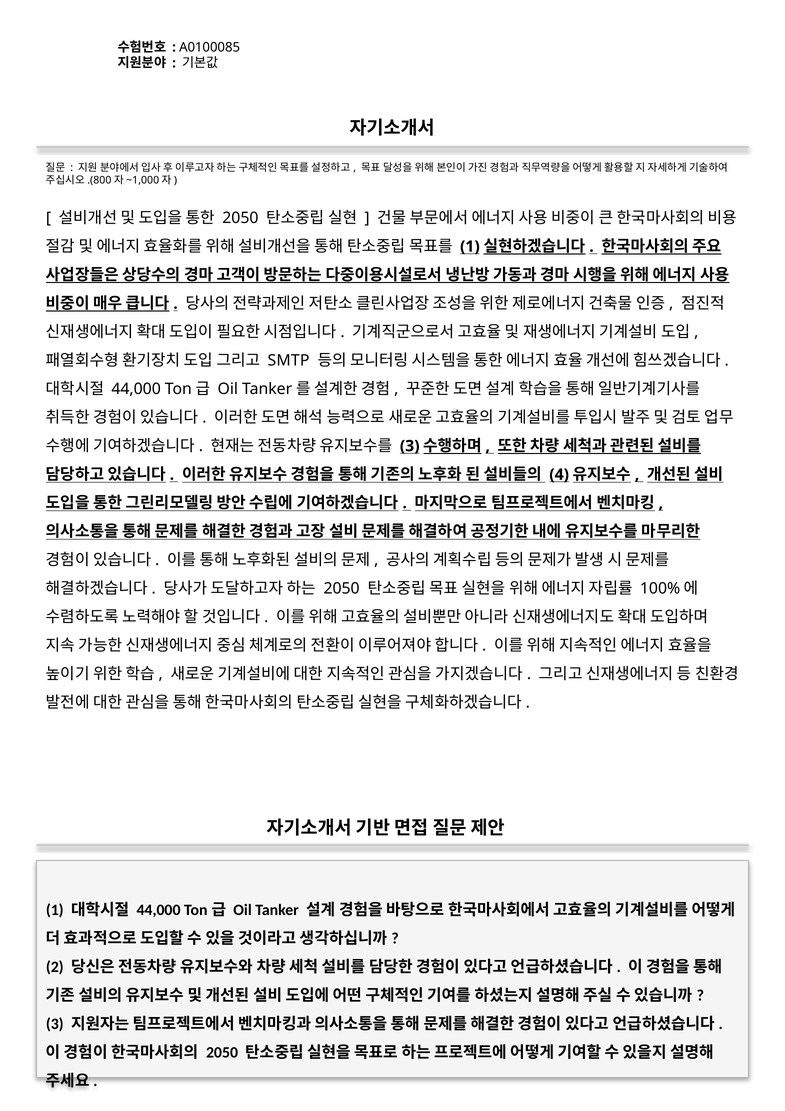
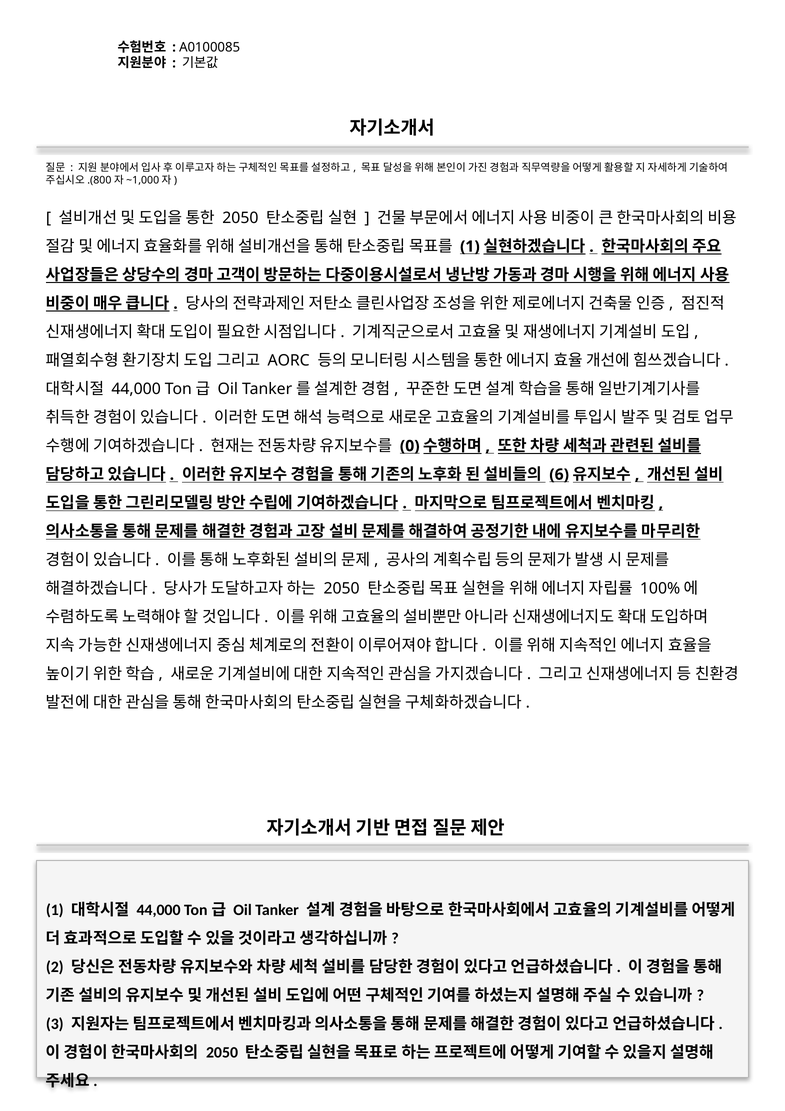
SMTP: SMTP -> AORC
3 at (410, 446): 3 -> 0
4: 4 -> 6
